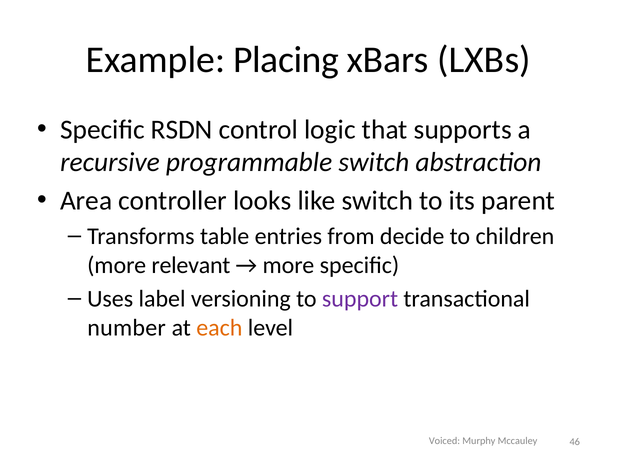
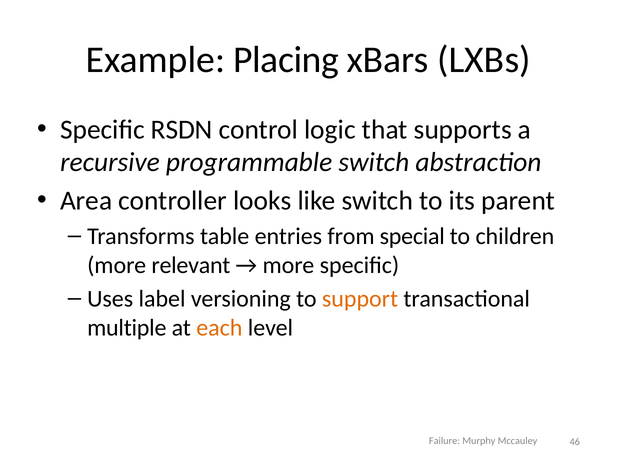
decide: decide -> special
support colour: purple -> orange
number: number -> multiple
Voiced: Voiced -> Failure
